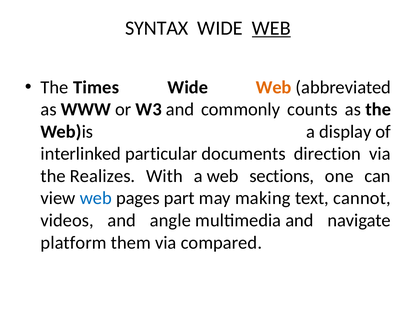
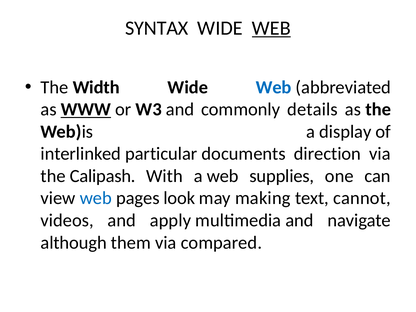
Times: Times -> Width
Web at (274, 87) colour: orange -> blue
WWW underline: none -> present
counts: counts -> details
Realizes: Realizes -> Calipash
sections: sections -> supplies
part: part -> look
angle: angle -> apply
platform: platform -> although
